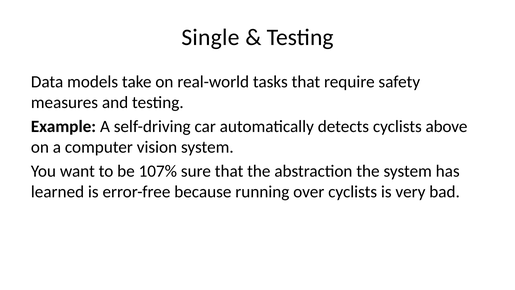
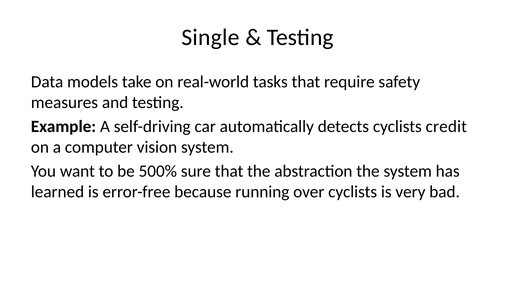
above: above -> credit
107%: 107% -> 500%
